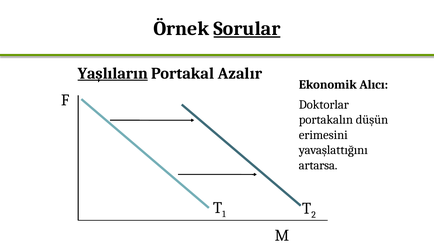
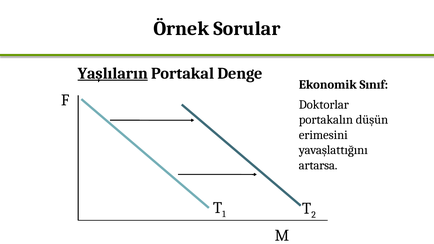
Sorular underline: present -> none
Azalır: Azalır -> Denge
Alıcı: Alıcı -> Sınıf
